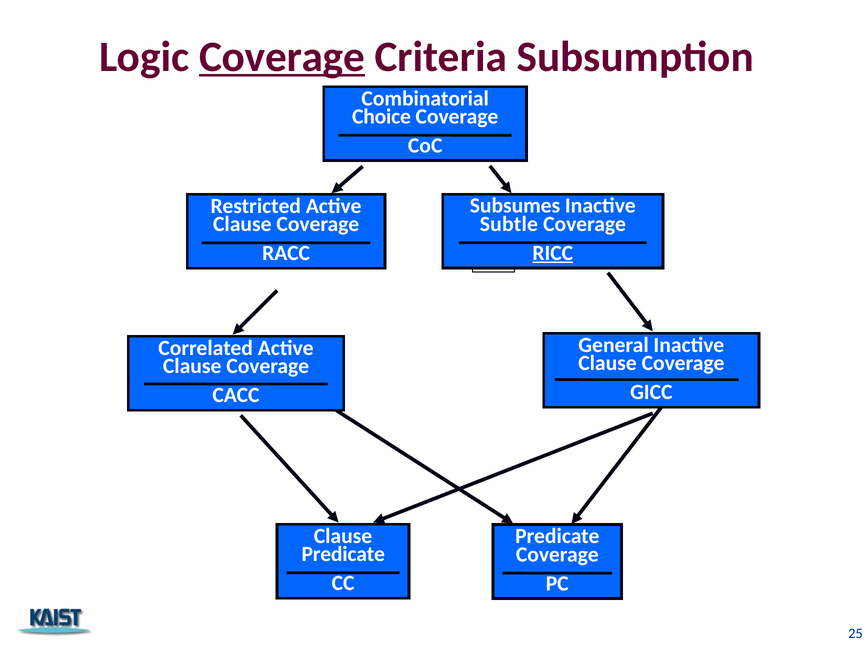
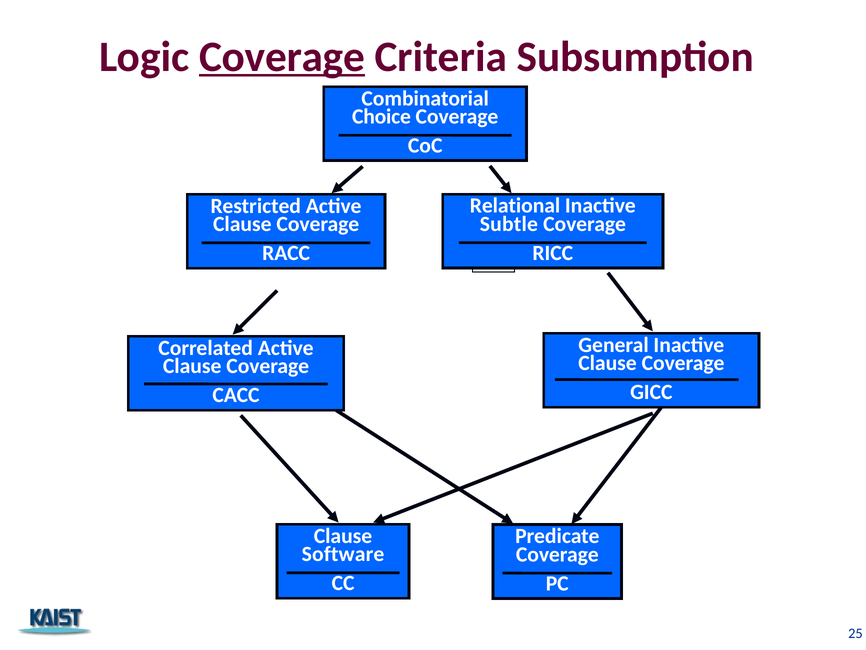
Subsumes: Subsumes -> Relational
RICC underline: present -> none
Predicate at (343, 554): Predicate -> Software
